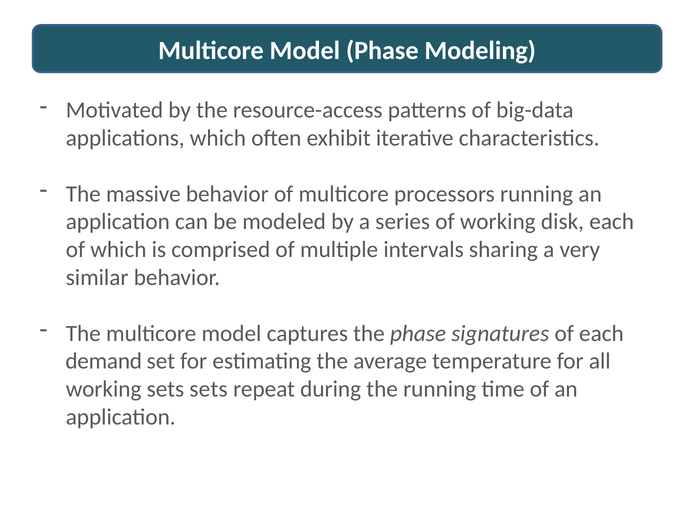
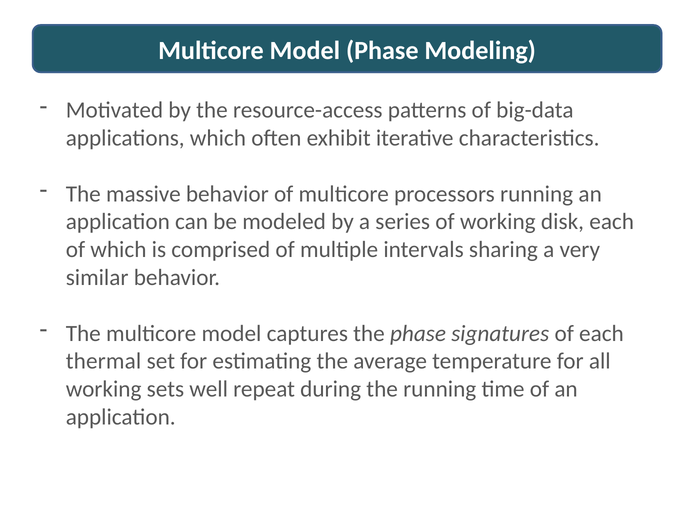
demand: demand -> thermal
sets sets: sets -> well
